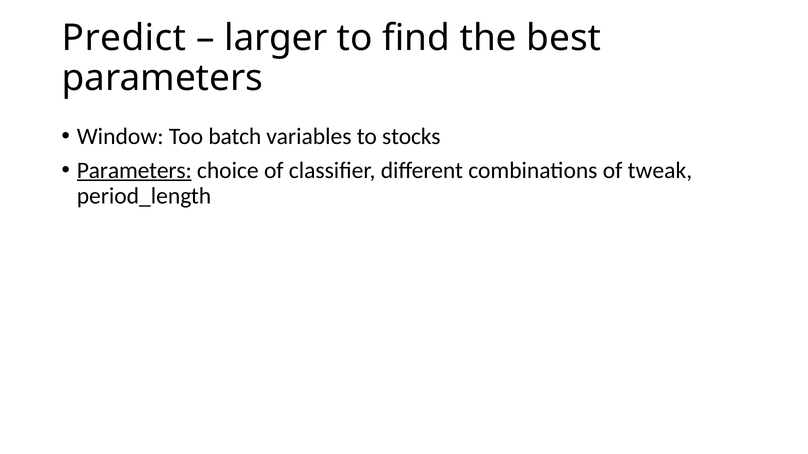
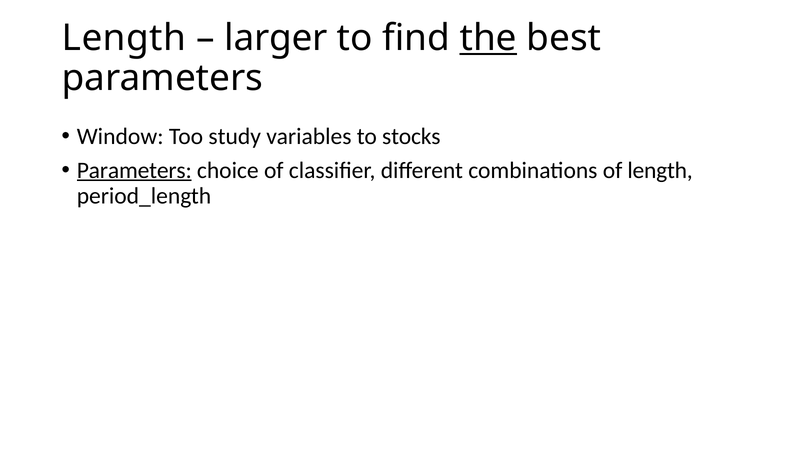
Predict at (124, 38): Predict -> Length
the underline: none -> present
batch: batch -> study
of tweak: tweak -> length
